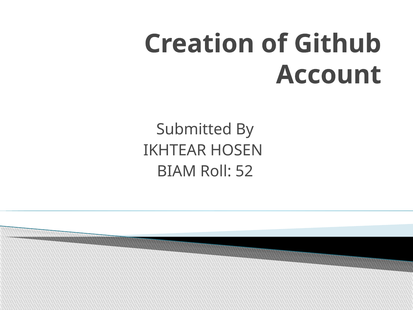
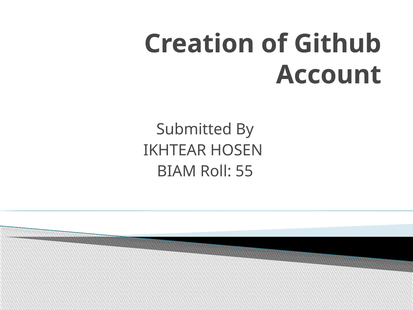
52: 52 -> 55
